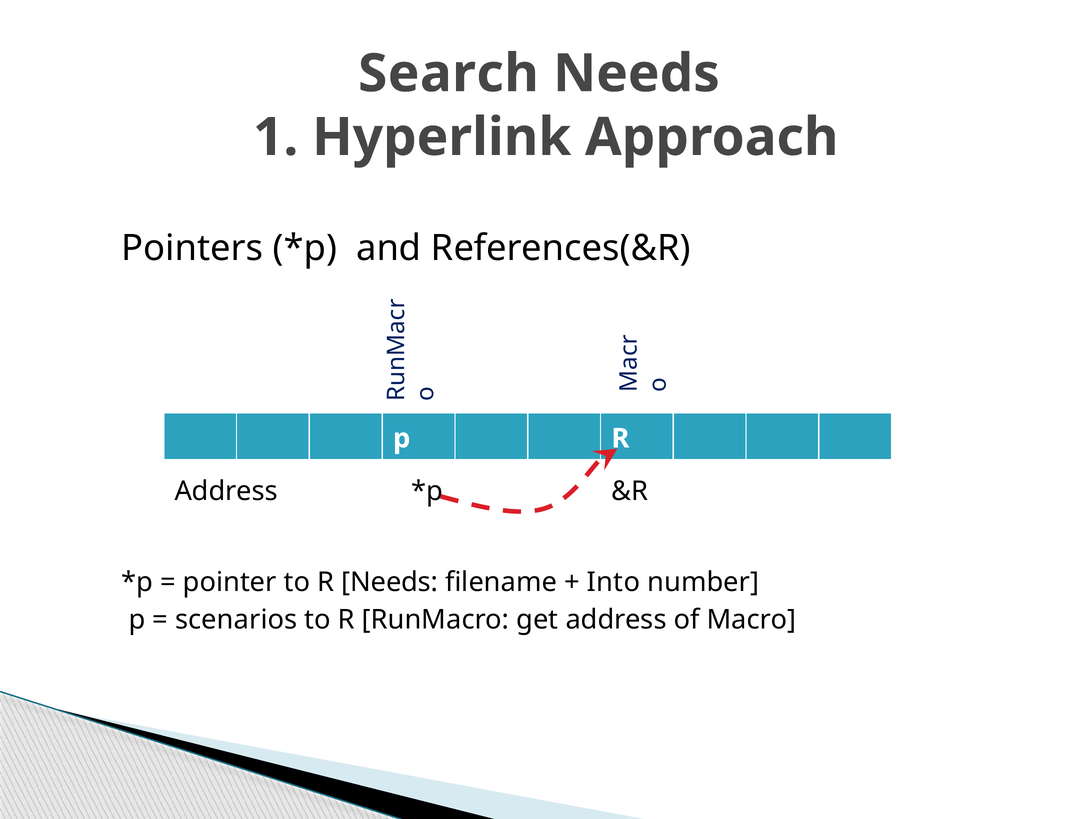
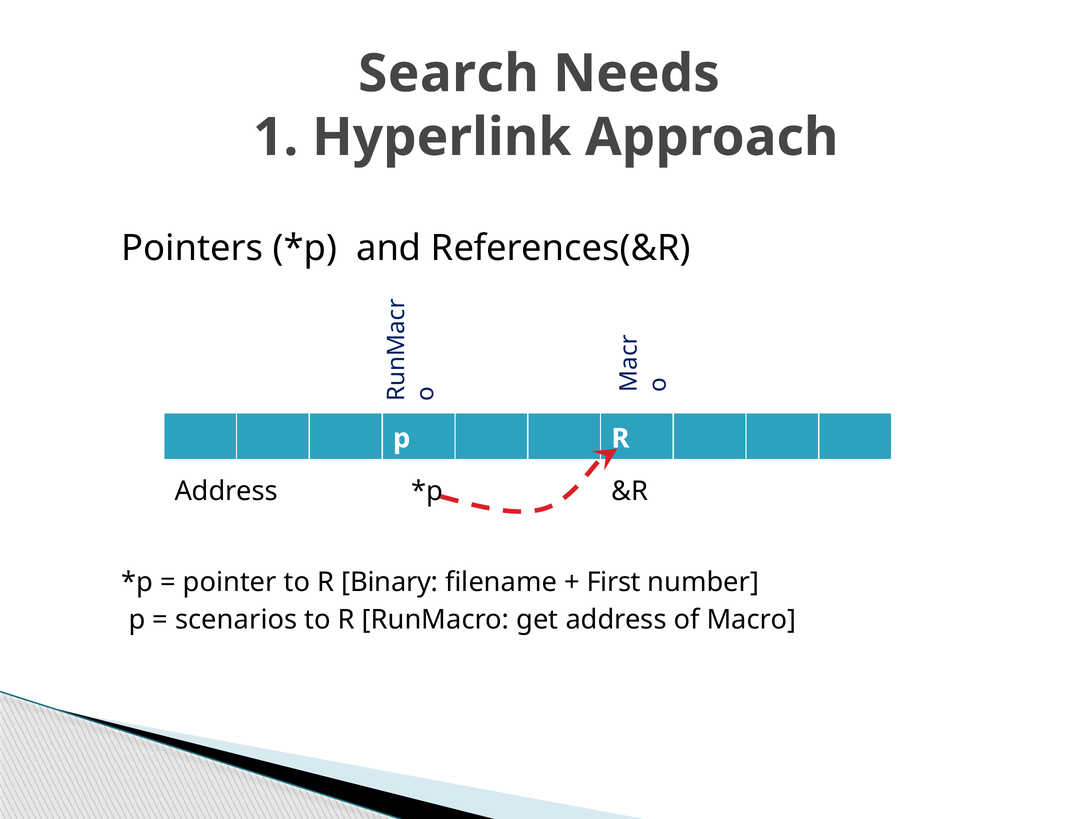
R Needs: Needs -> Binary
Into: Into -> First
